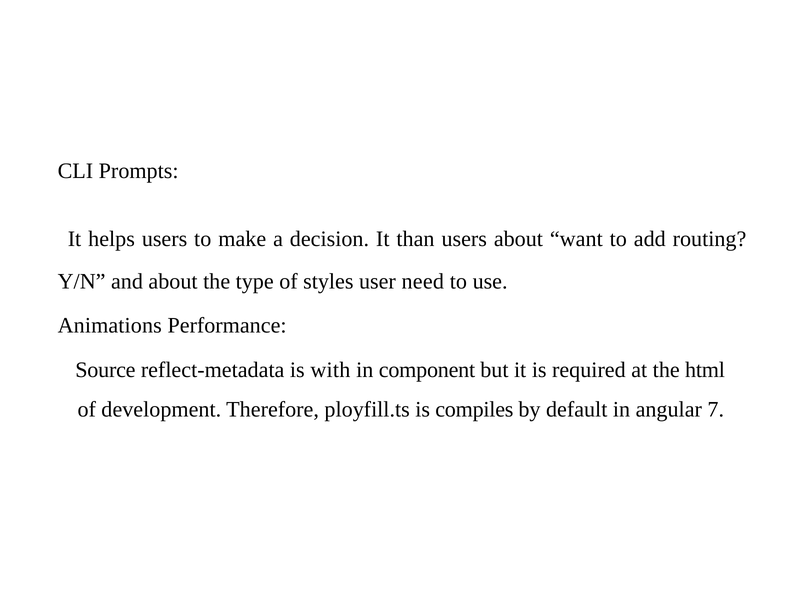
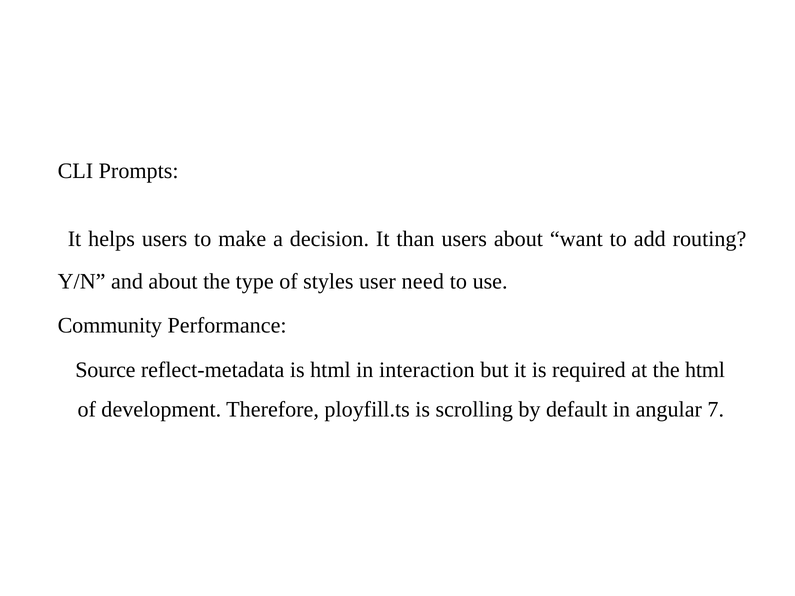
Animations: Animations -> Community
is with: with -> html
component: component -> interaction
compiles: compiles -> scrolling
